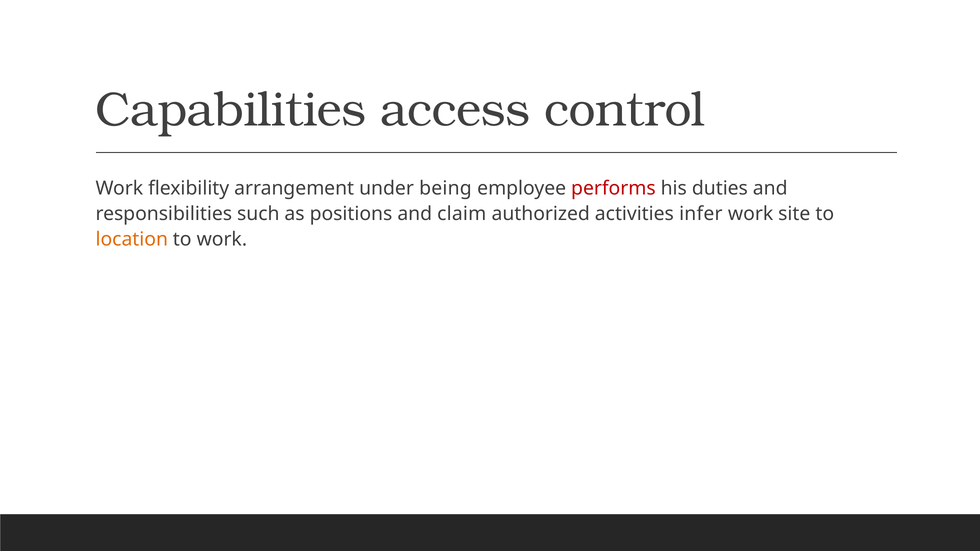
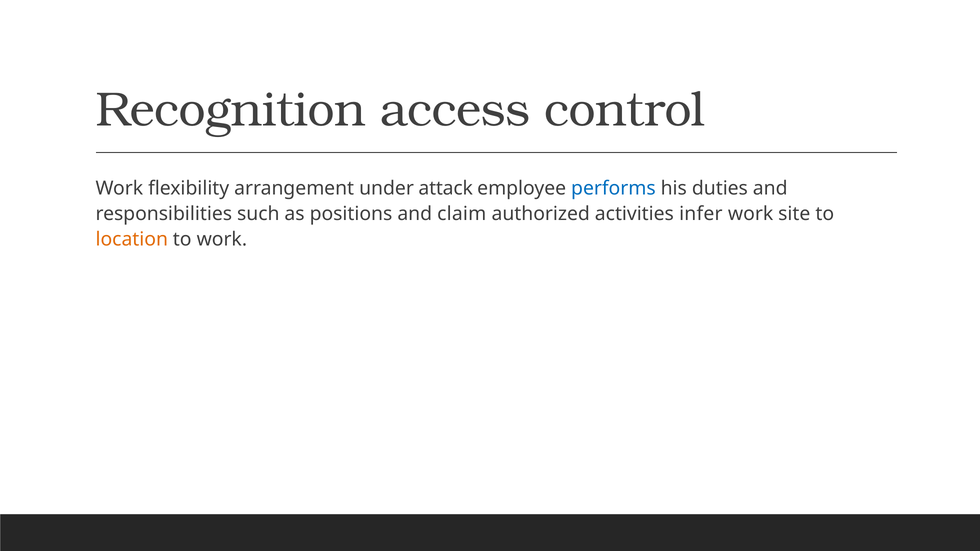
Capabilities: Capabilities -> Recognition
being: being -> attack
performs colour: red -> blue
